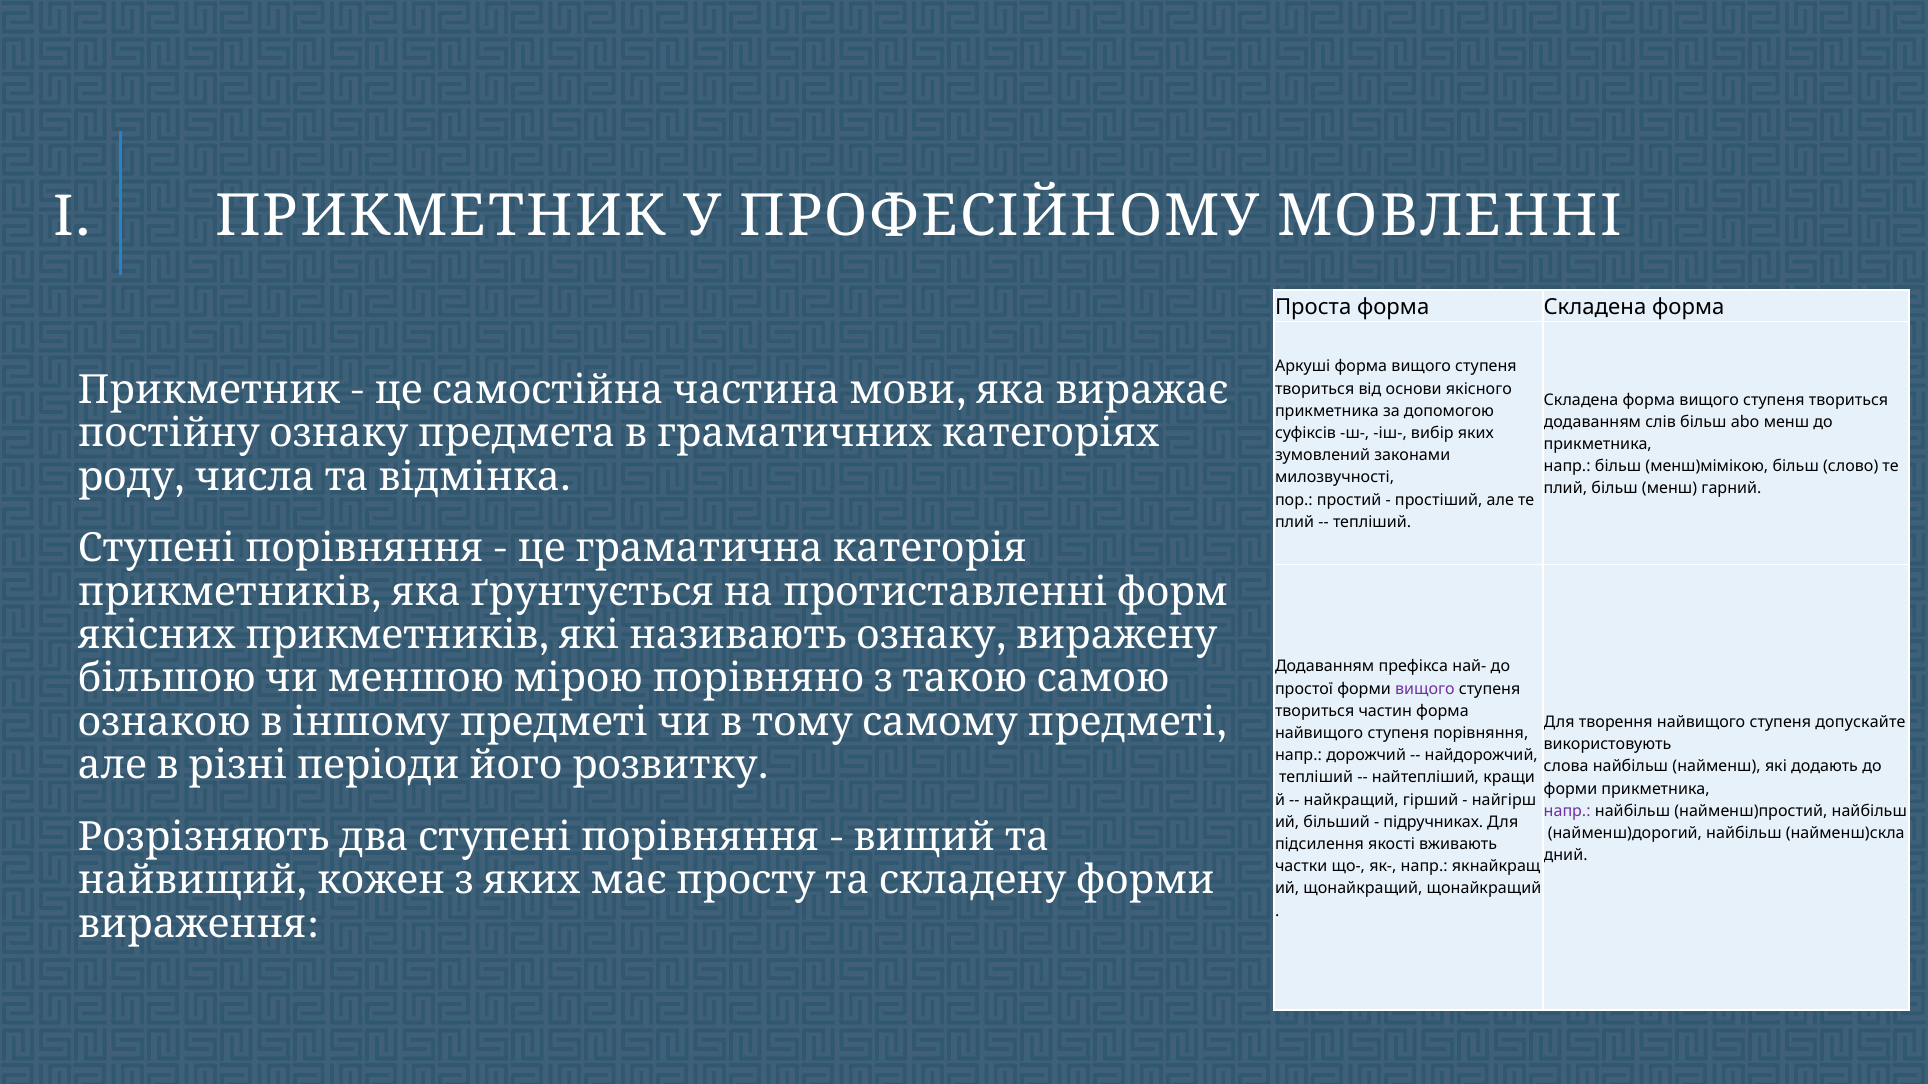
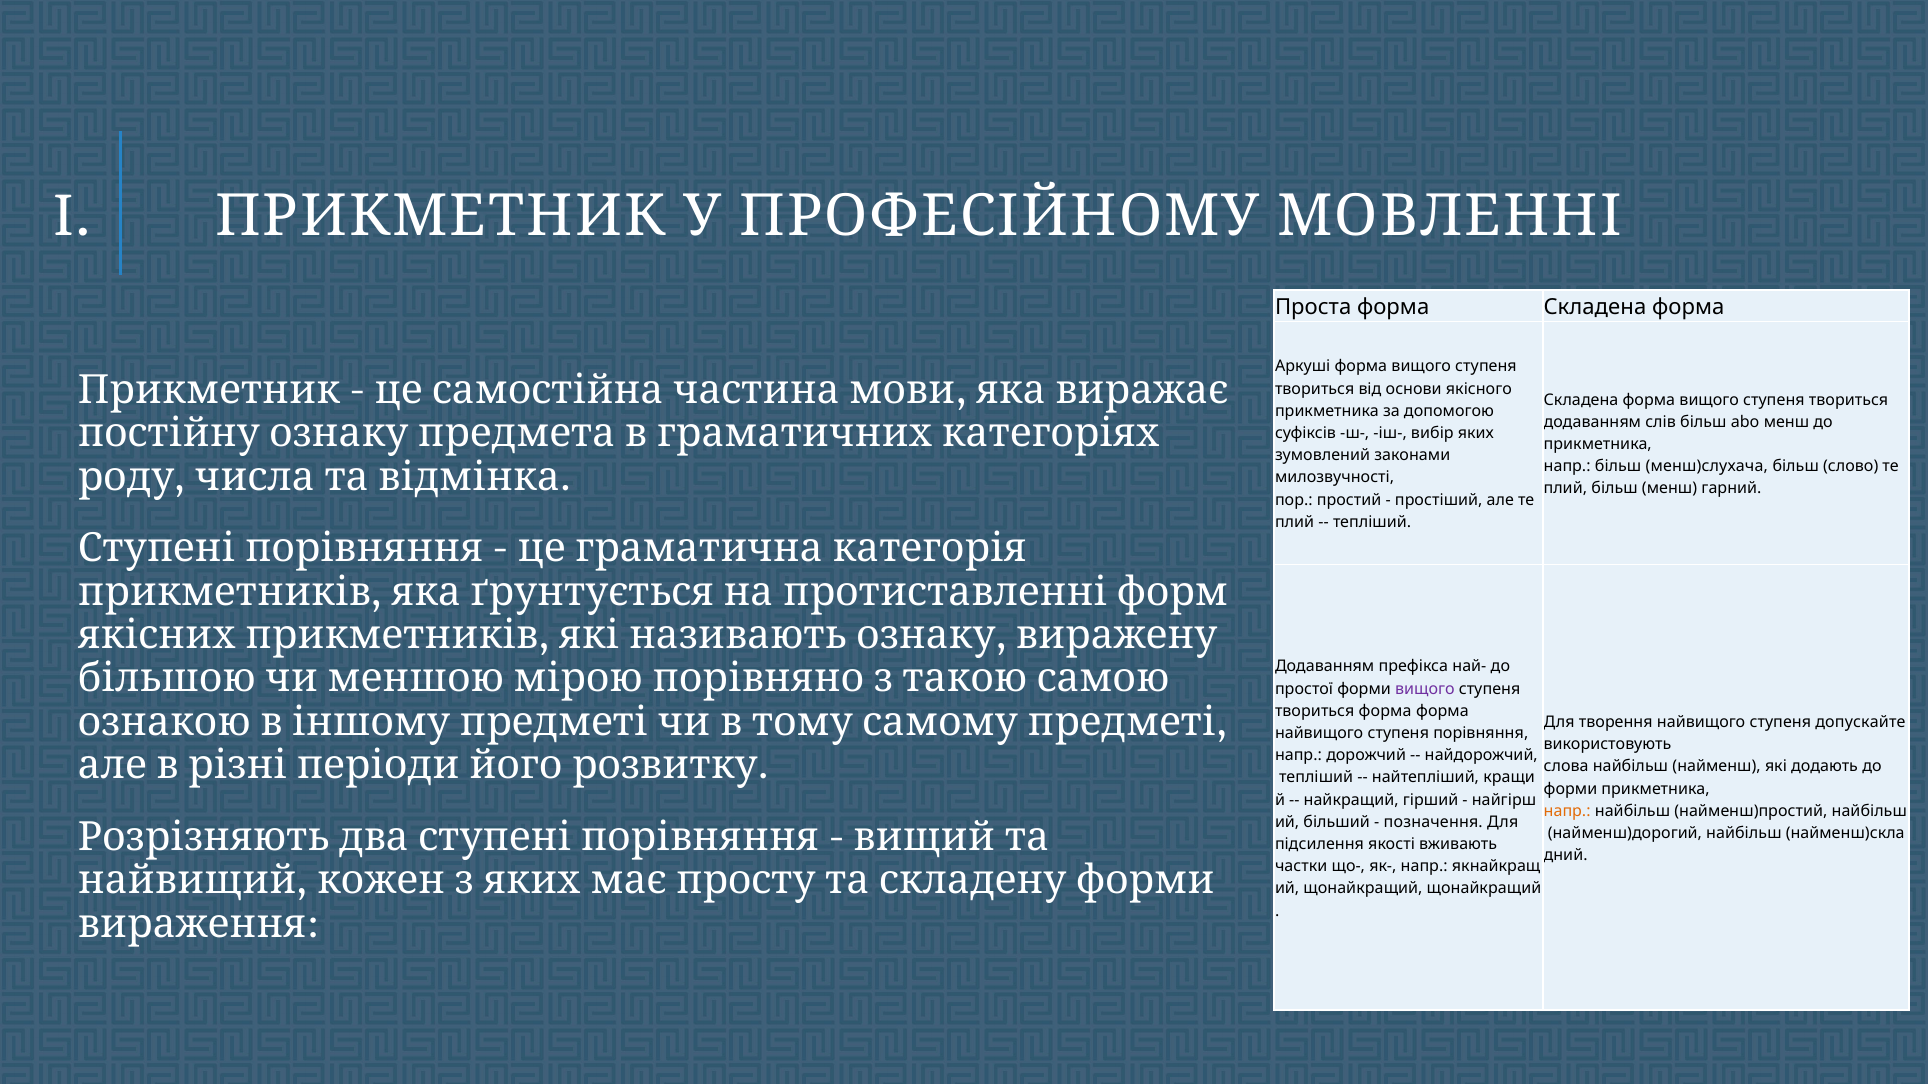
менш)мімікою: менш)мімікою -> менш)слухача
твориться частин: частин -> форма
напр at (1567, 811) colour: purple -> orange
підручниках: підручниках -> позначення
